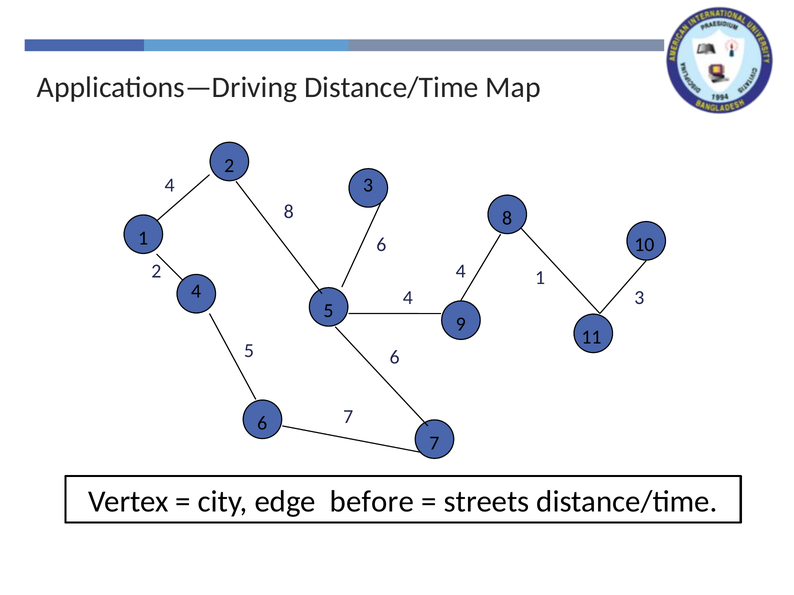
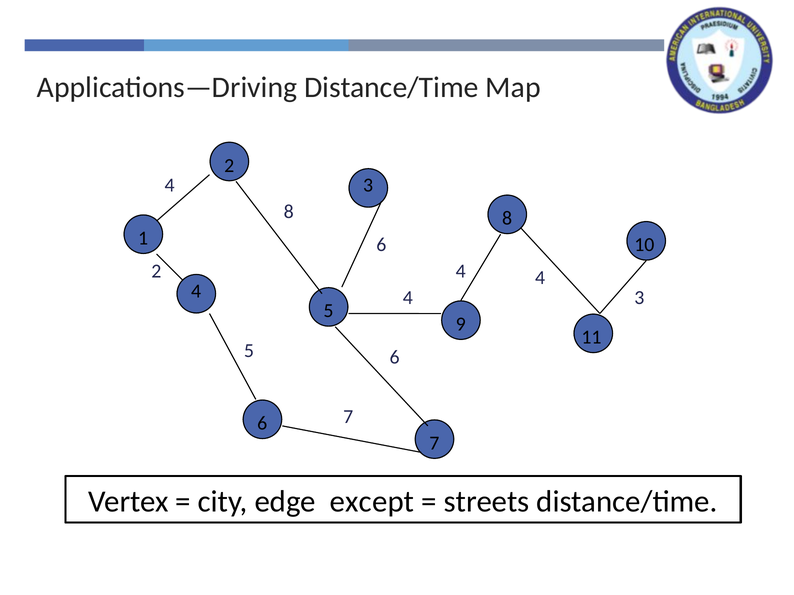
1 at (540, 278): 1 -> 4
before: before -> except
